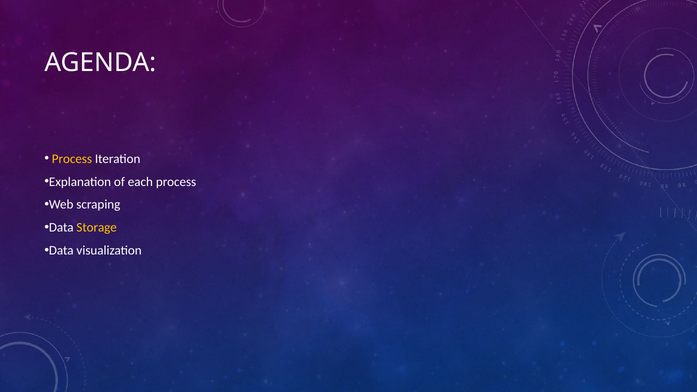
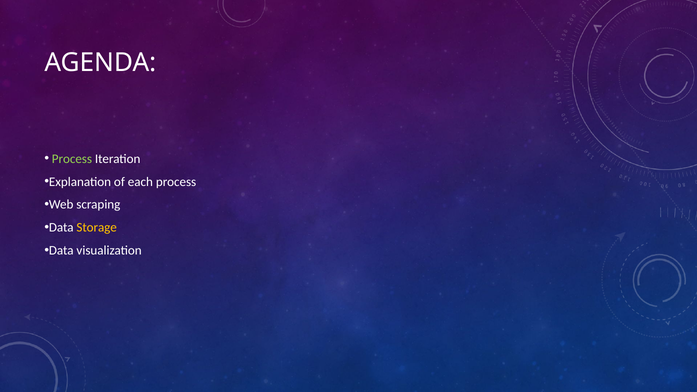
Process at (72, 159) colour: yellow -> light green
